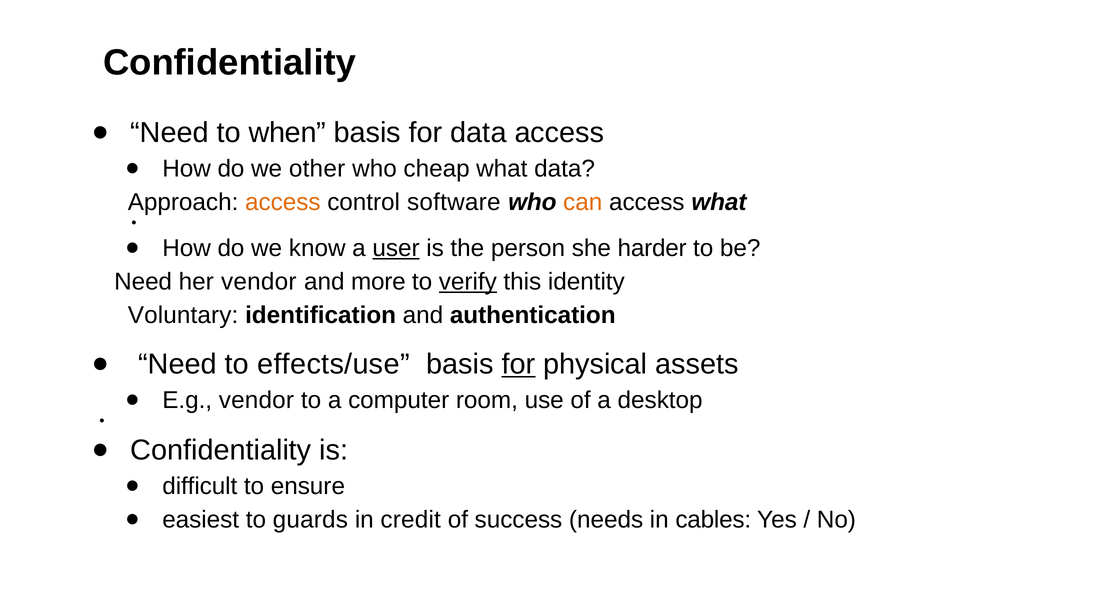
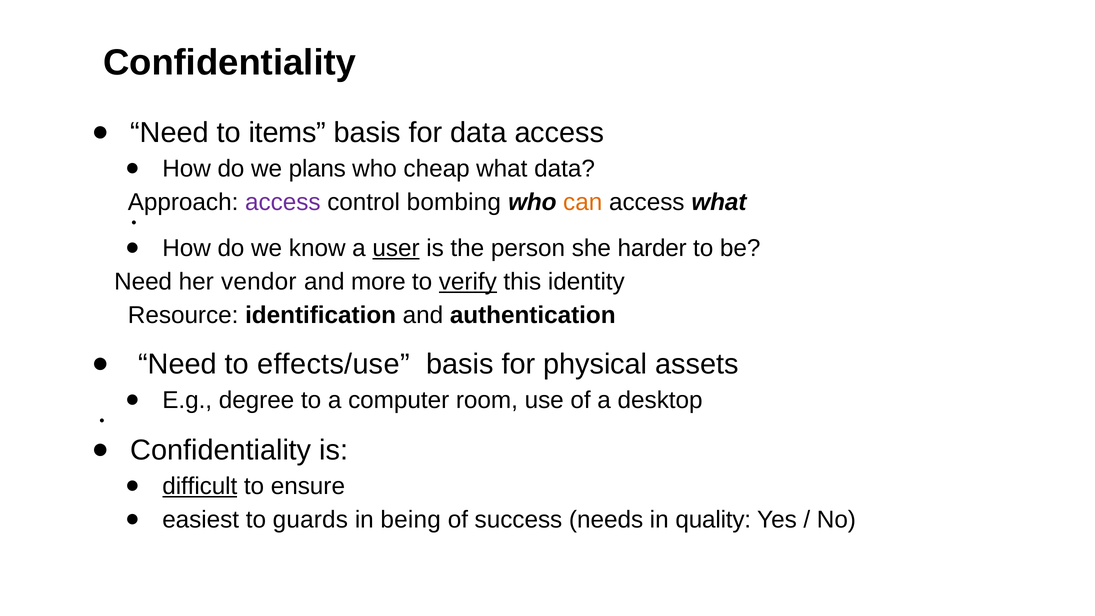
when: when -> items
other: other -> plans
access at (283, 202) colour: orange -> purple
software: software -> bombing
Voluntary: Voluntary -> Resource
for at (518, 364) underline: present -> none
E.g vendor: vendor -> degree
difficult underline: none -> present
credit: credit -> being
cables: cables -> quality
